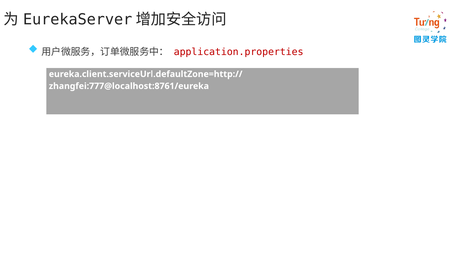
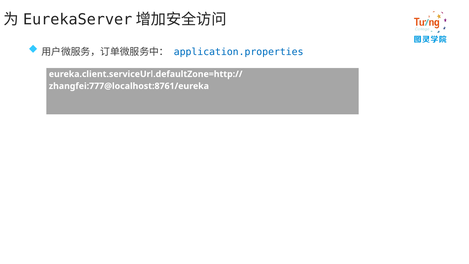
application.properties colour: red -> blue
